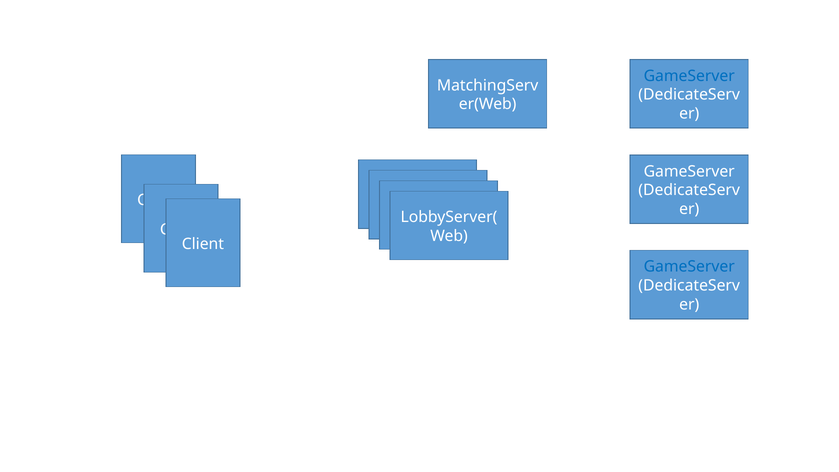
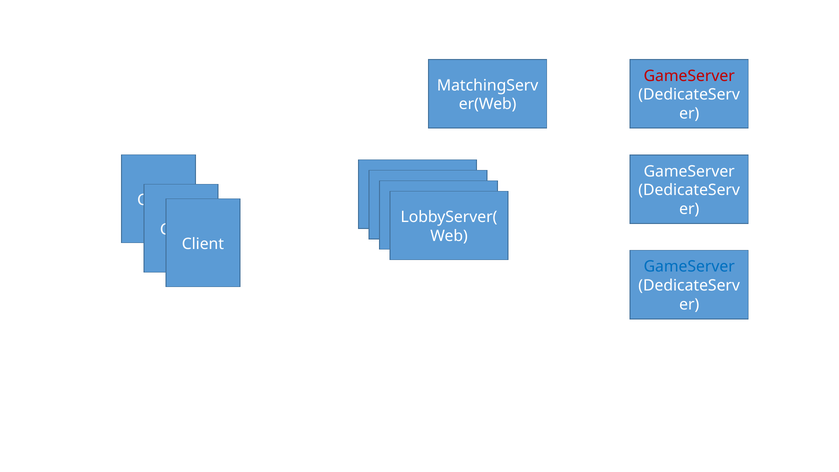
GameServer at (689, 76) colour: blue -> red
